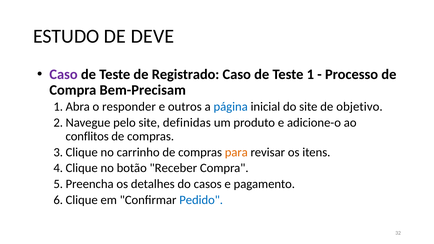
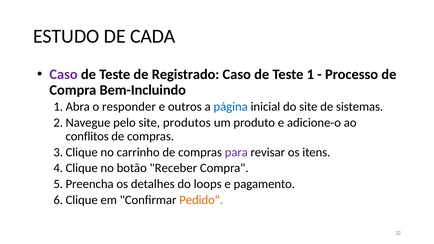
DEVE: DEVE -> CADA
Bem-Precisam: Bem-Precisam -> Bem-Incluindo
objetivo: objetivo -> sistemas
definidas: definidas -> produtos
para colour: orange -> purple
casos: casos -> loops
Pedido colour: blue -> orange
